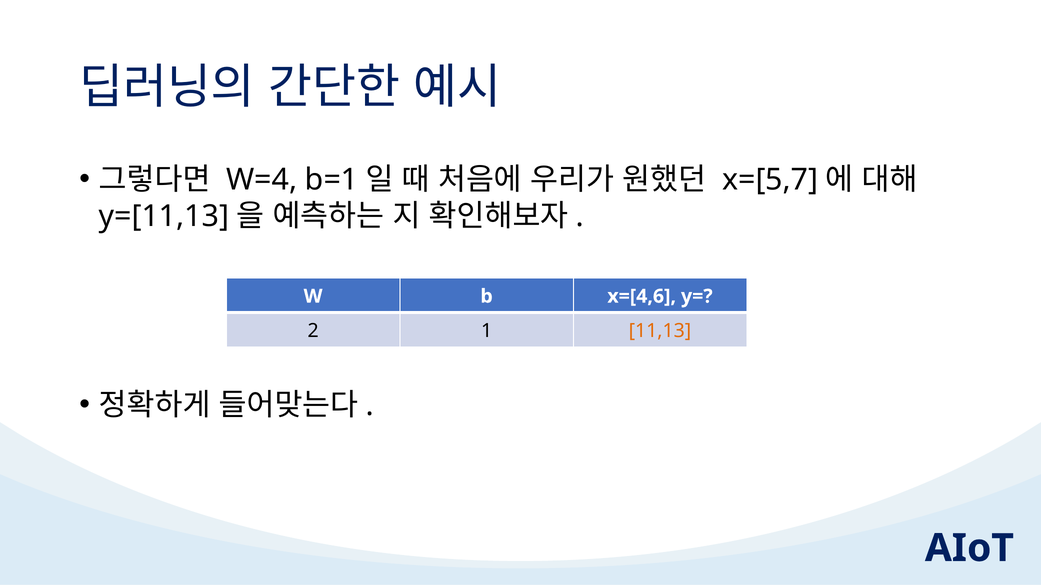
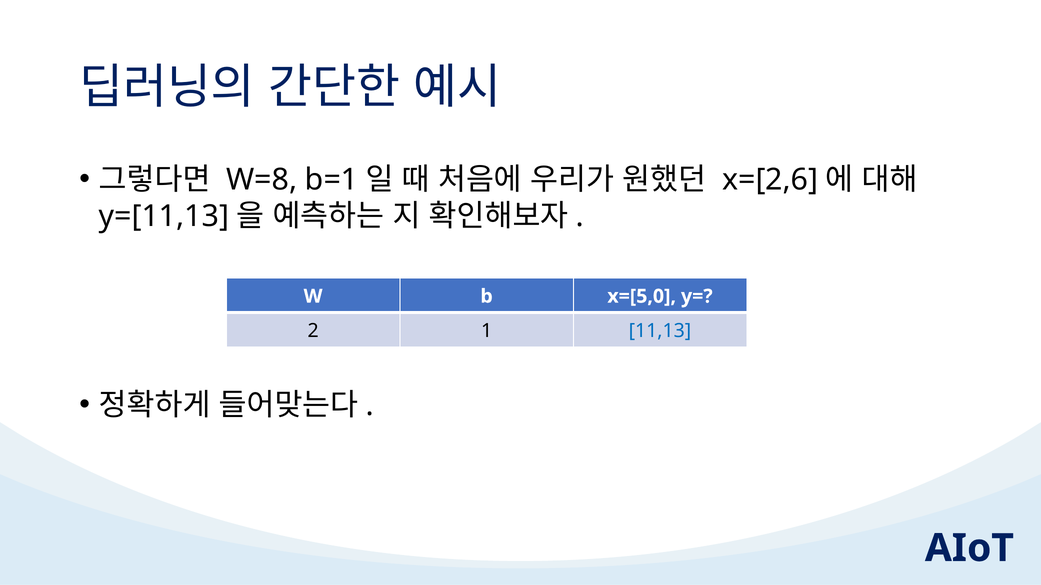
W=4: W=4 -> W=8
x=[5,7: x=[5,7 -> x=[2,6
x=[4,6: x=[4,6 -> x=[5,0
11,13 colour: orange -> blue
